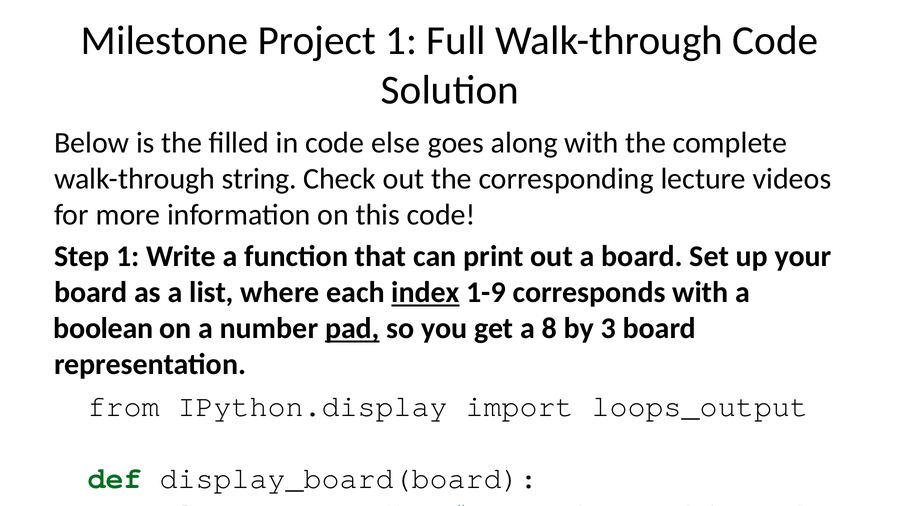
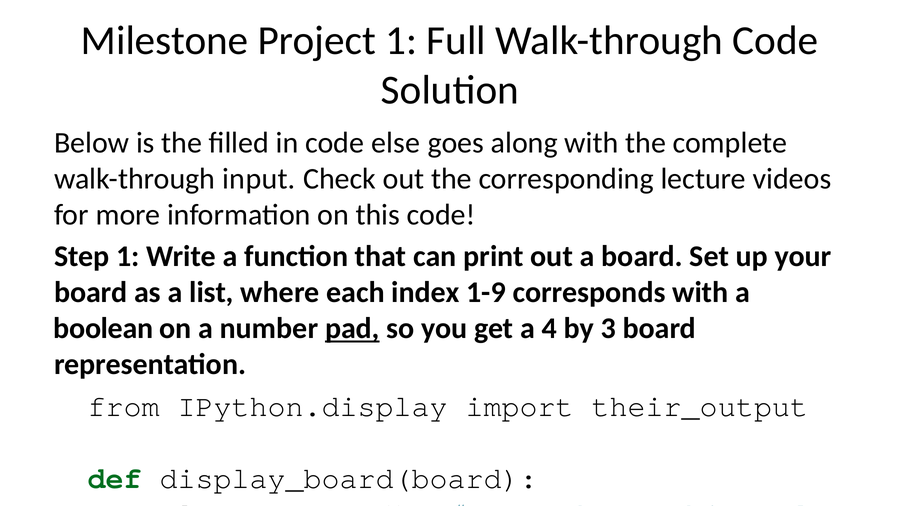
walk-through string: string -> input
index underline: present -> none
a 8: 8 -> 4
loops_output: loops_output -> their_output
